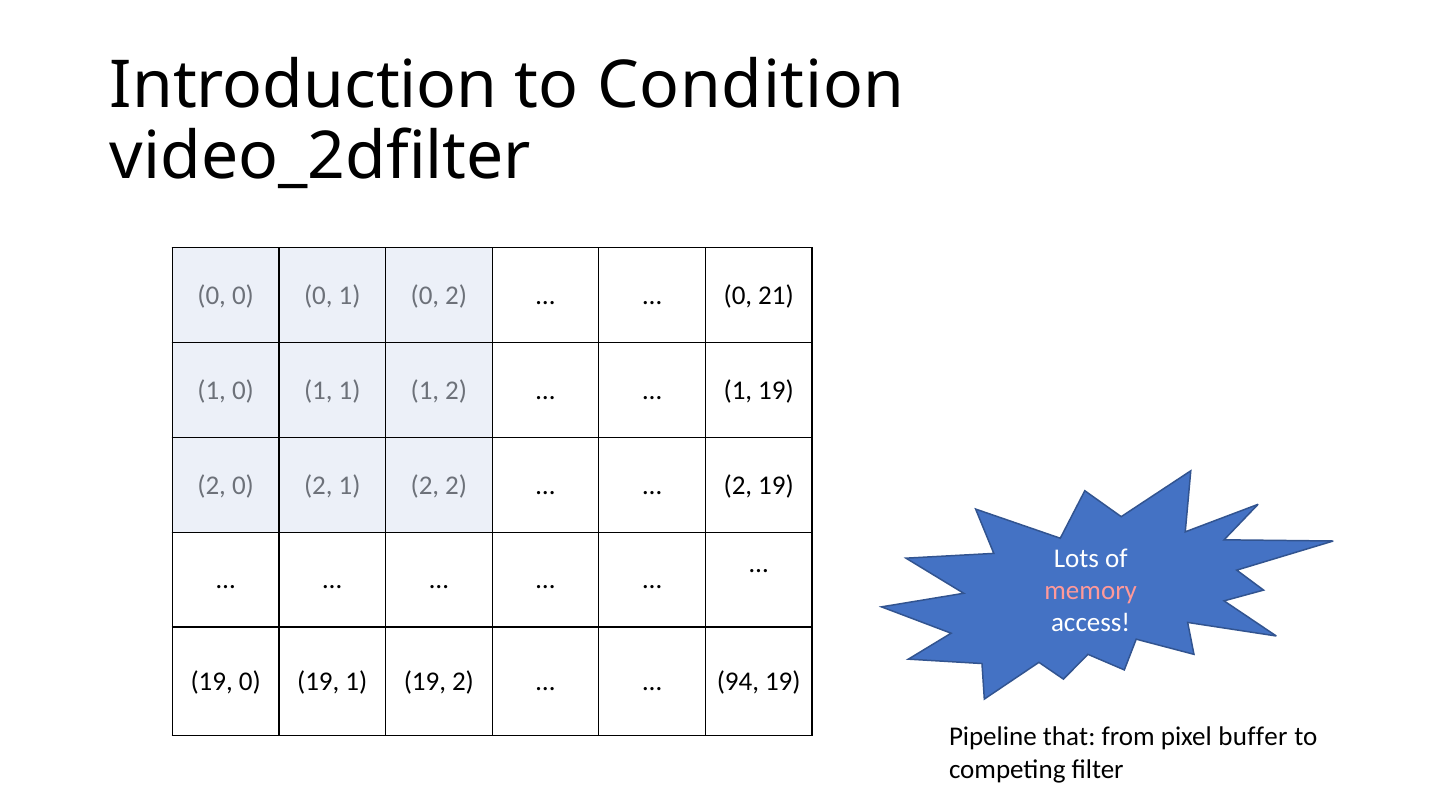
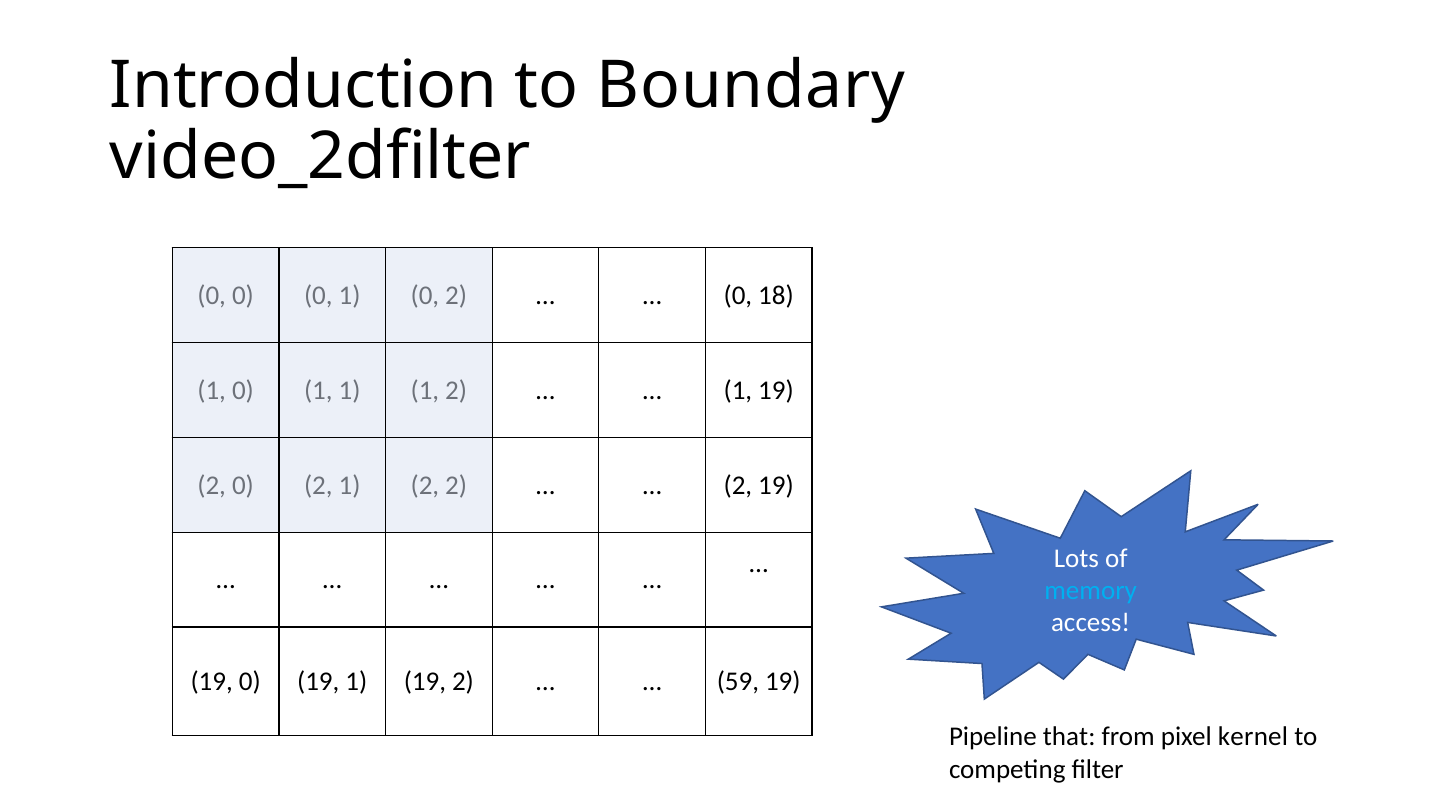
Condition: Condition -> Boundary
21: 21 -> 18
memory colour: pink -> light blue
94: 94 -> 59
buffer: buffer -> kernel
